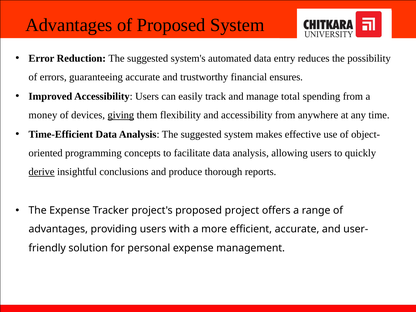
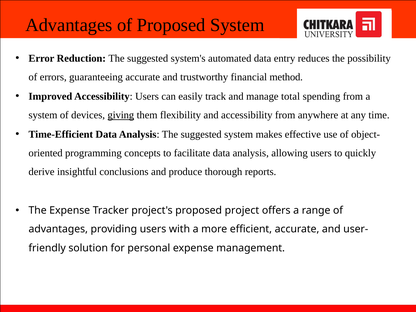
ensures: ensures -> method
money at (43, 115): money -> system
derive underline: present -> none
